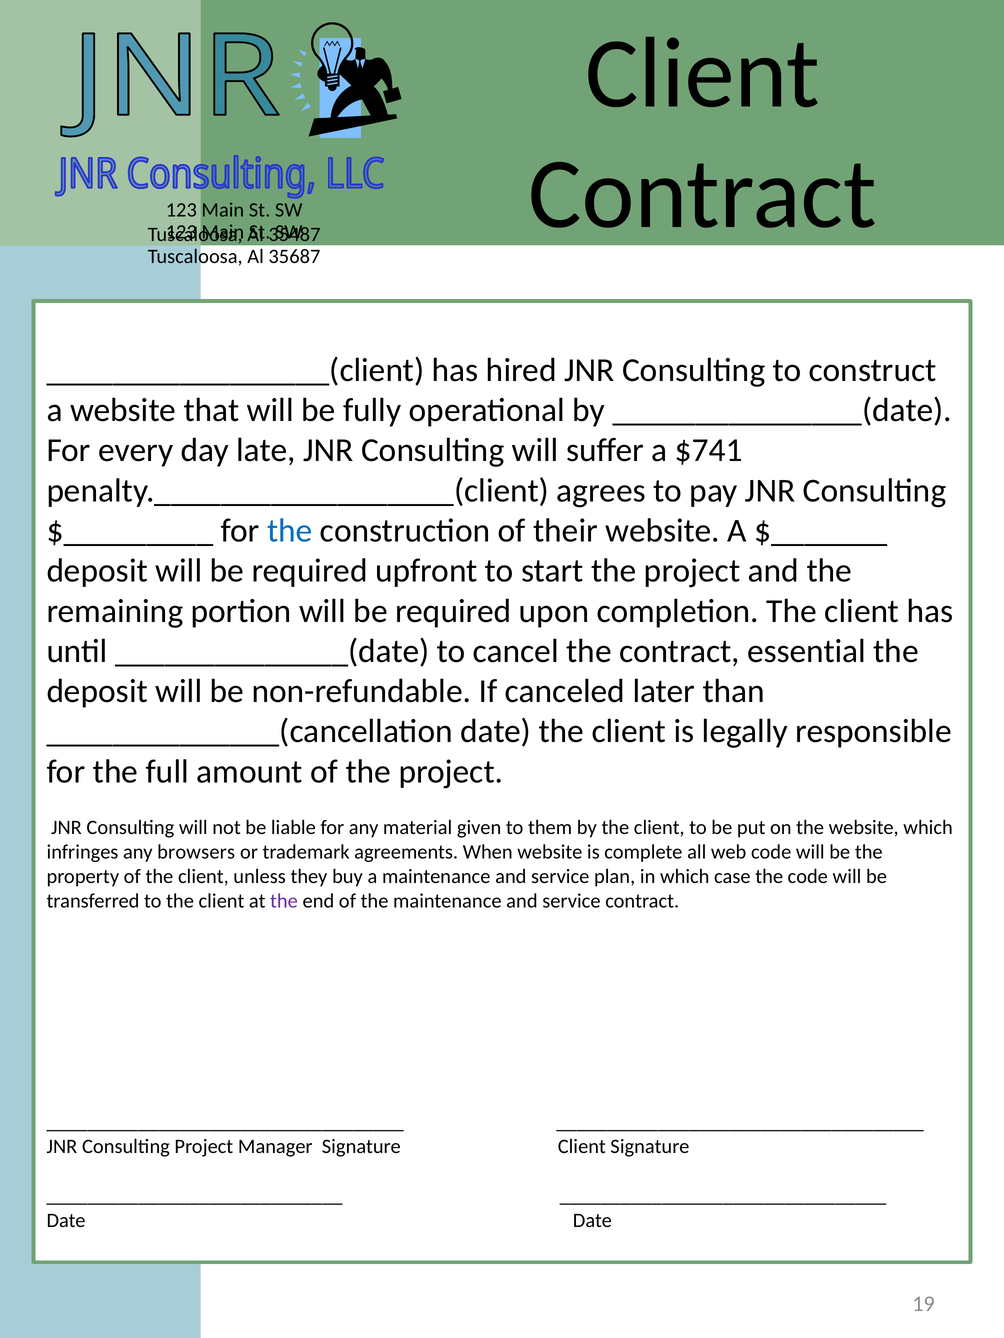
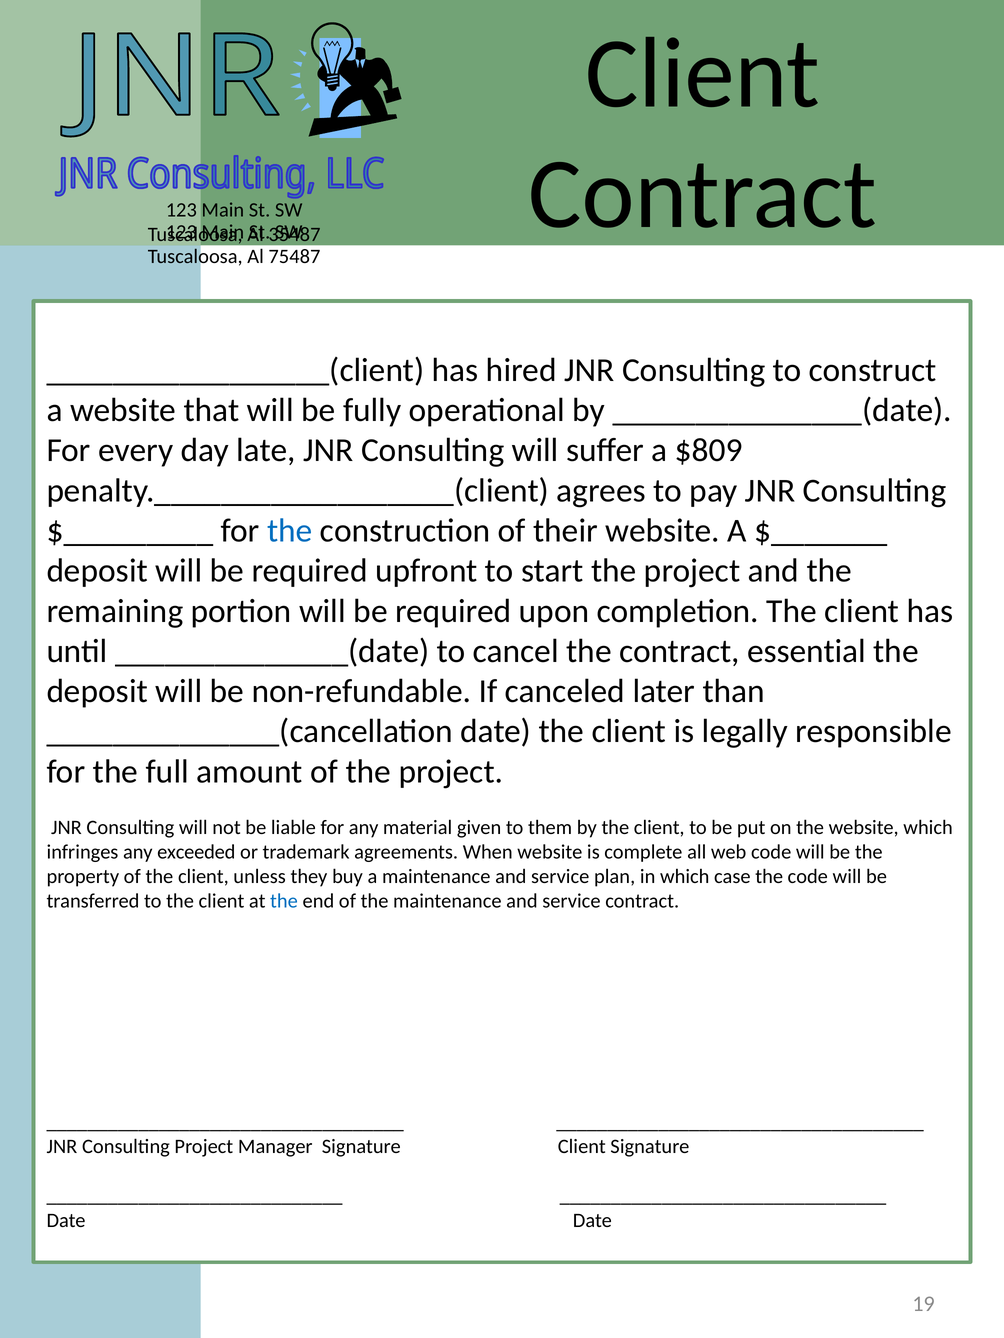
35687: 35687 -> 75487
$741: $741 -> $809
browsers: browsers -> exceeded
the at (284, 902) colour: purple -> blue
